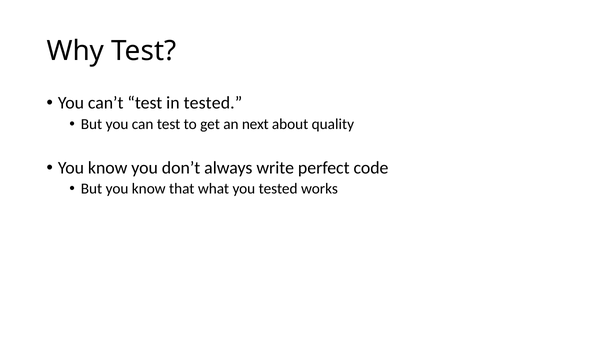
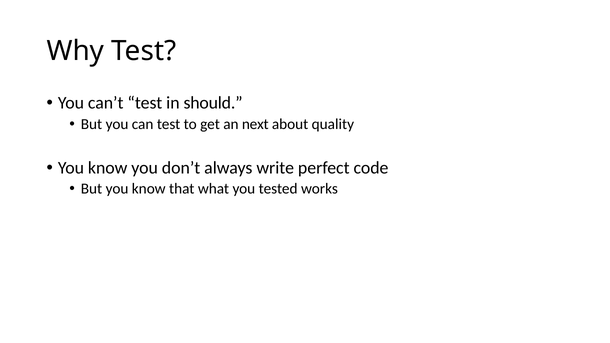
in tested: tested -> should
